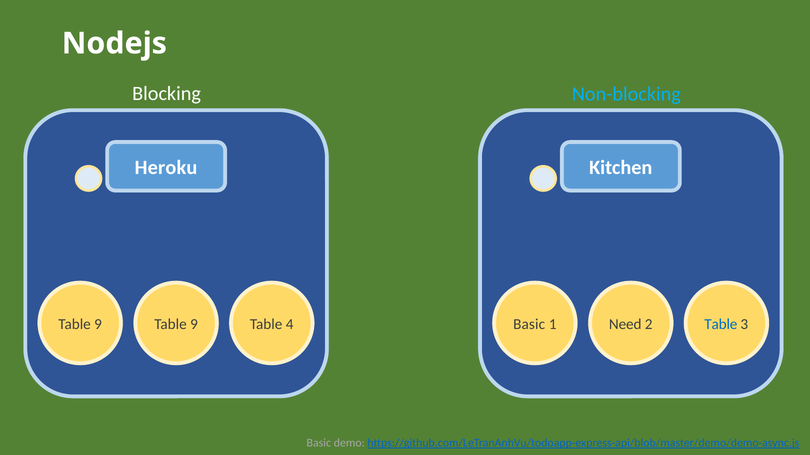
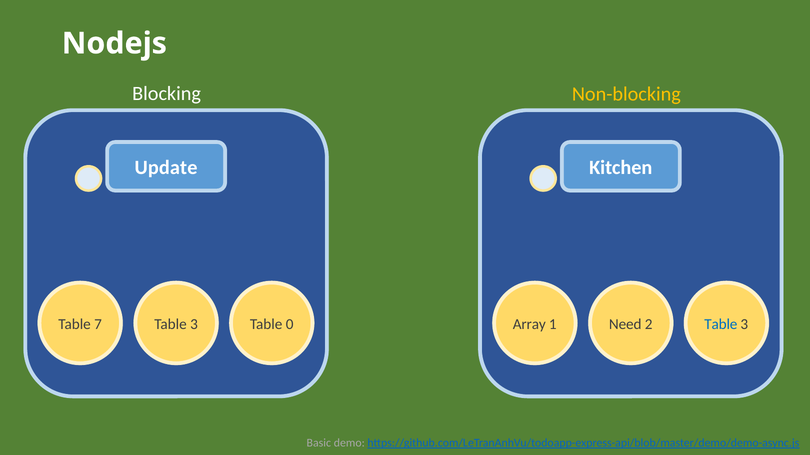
Non-blocking colour: light blue -> yellow
Heroku: Heroku -> Update
9 at (98, 324): 9 -> 7
9 at (194, 324): 9 -> 3
4: 4 -> 0
Basic at (529, 324): Basic -> Array
